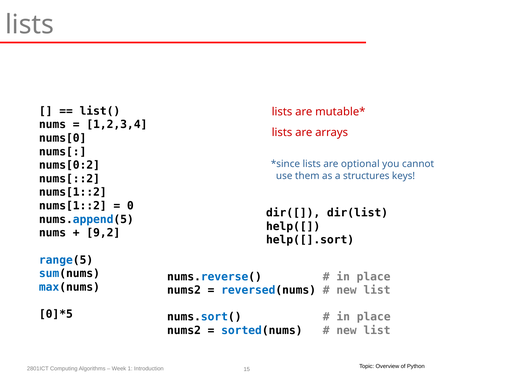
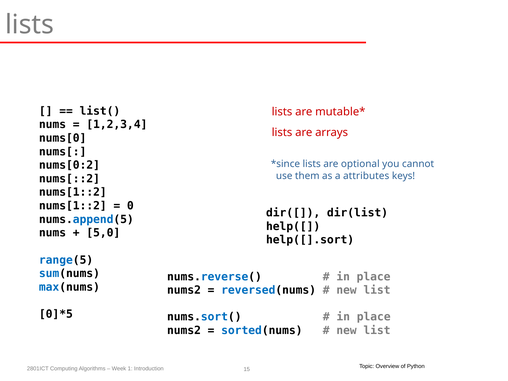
structures: structures -> attributes
9,2: 9,2 -> 5,0
